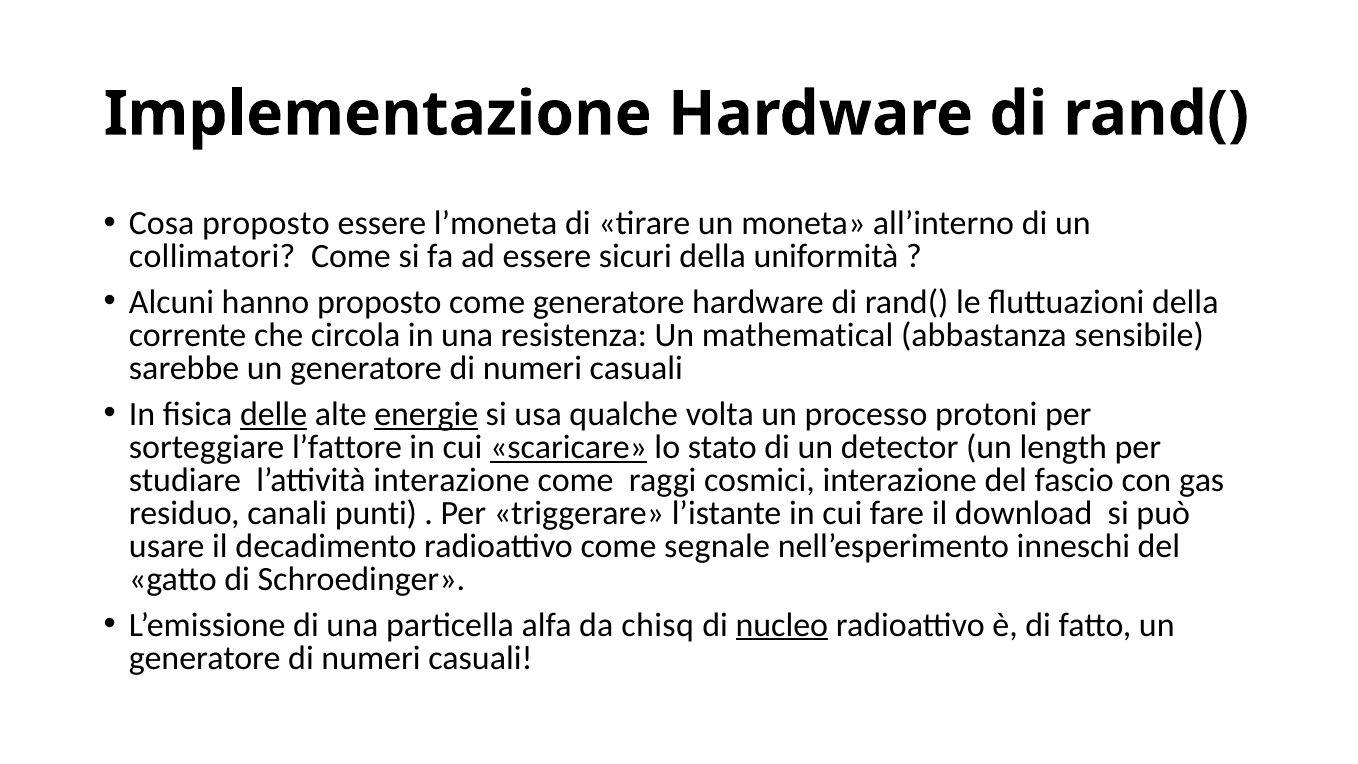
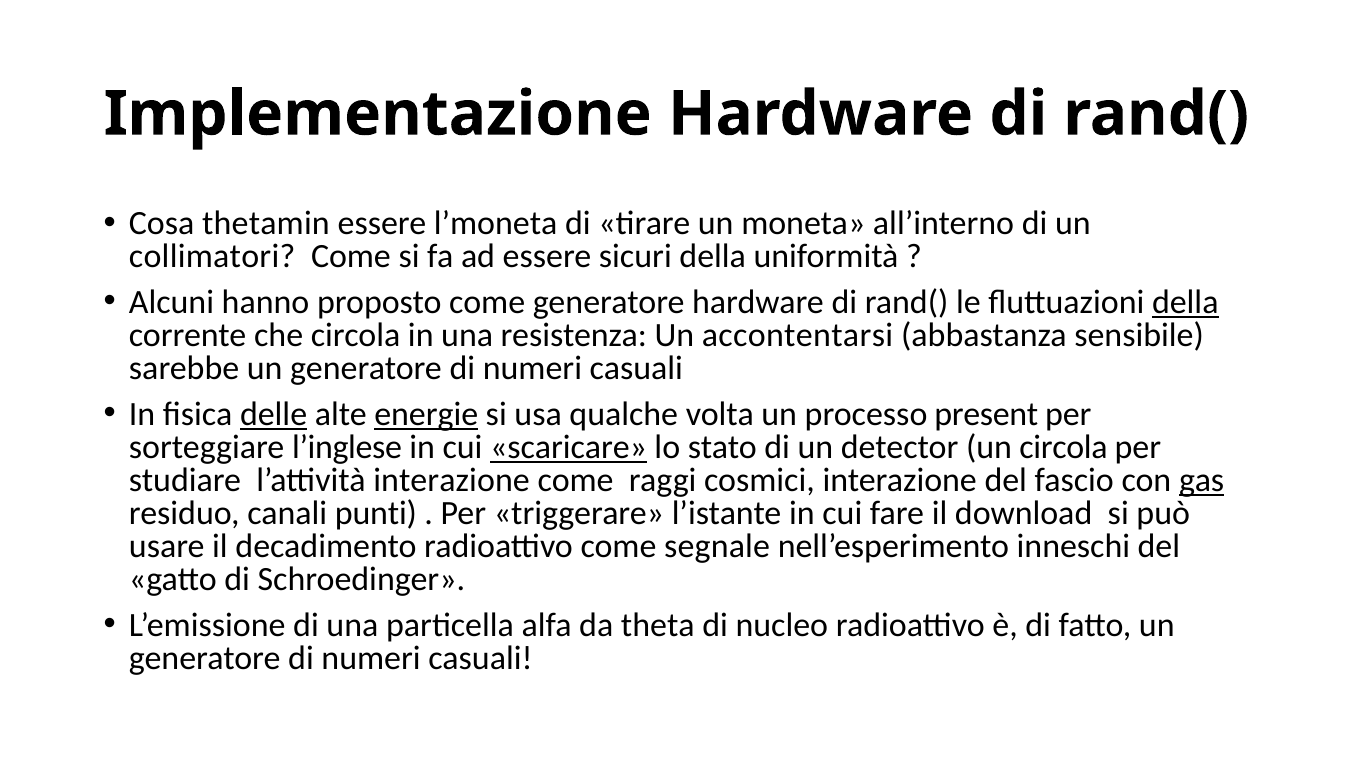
Cosa proposto: proposto -> thetamin
della at (1185, 302) underline: none -> present
mathematical: mathematical -> accontentarsi
protoni: protoni -> present
l’fattore: l’fattore -> l’inglese
un length: length -> circola
gas underline: none -> present
chisq: chisq -> theta
nucleo underline: present -> none
